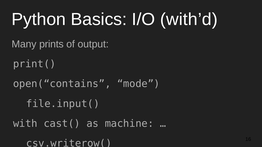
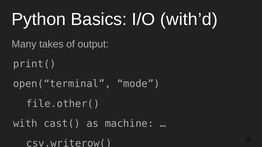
prints: prints -> takes
open(“contains: open(“contains -> open(“terminal
file.input(: file.input( -> file.other(
